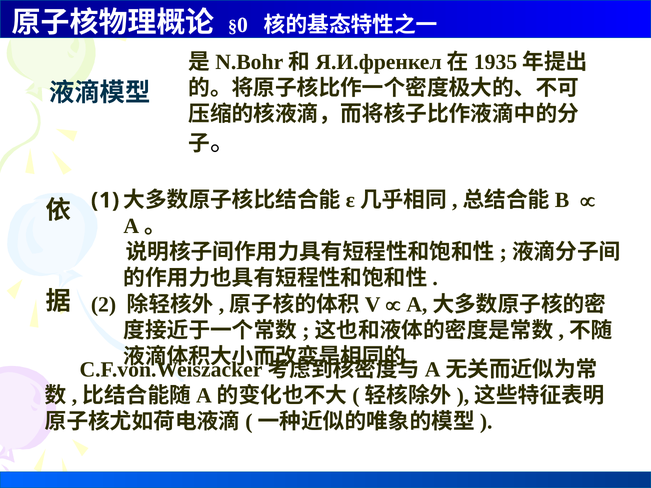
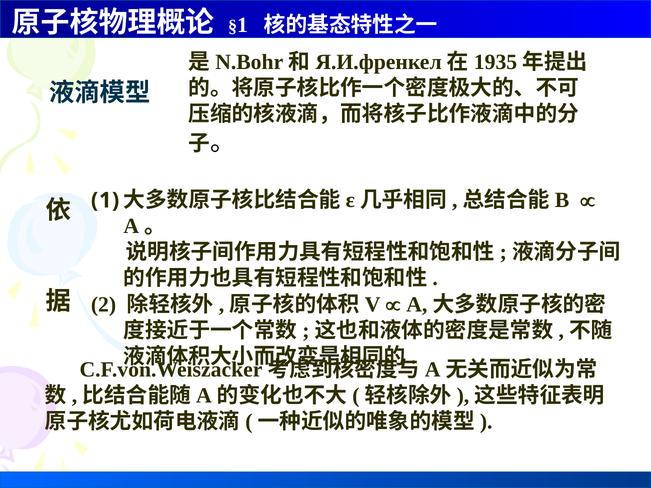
0 at (242, 25): 0 -> 1
